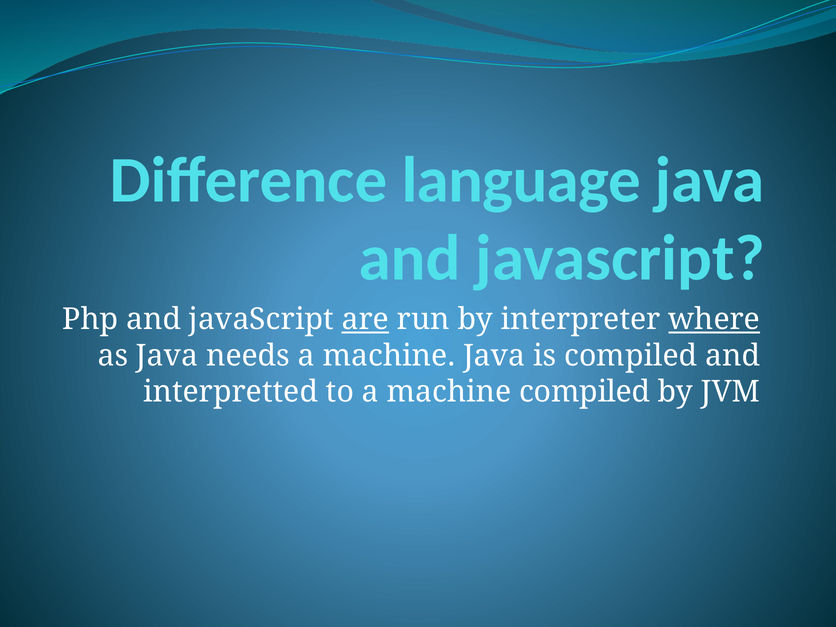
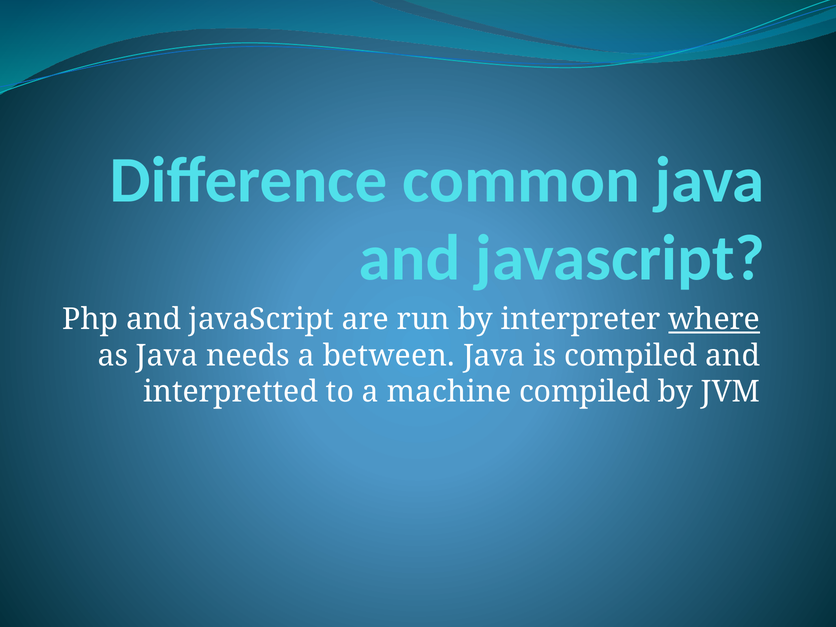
language: language -> common
are underline: present -> none
needs a machine: machine -> between
